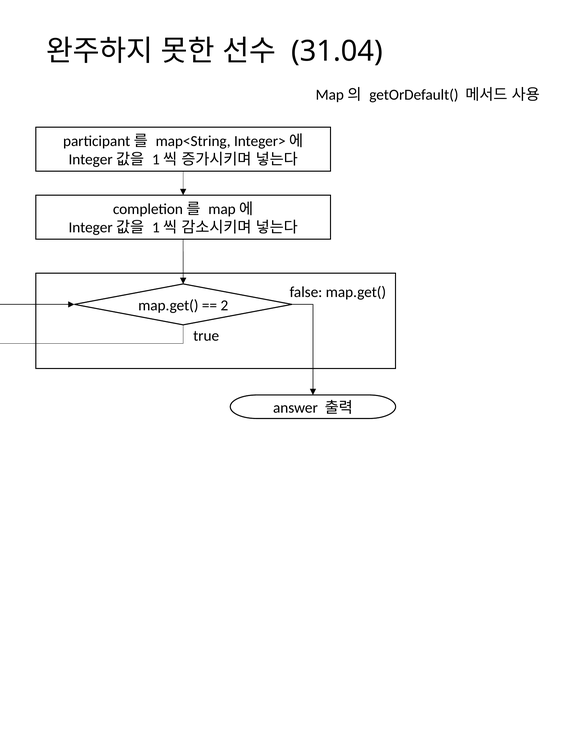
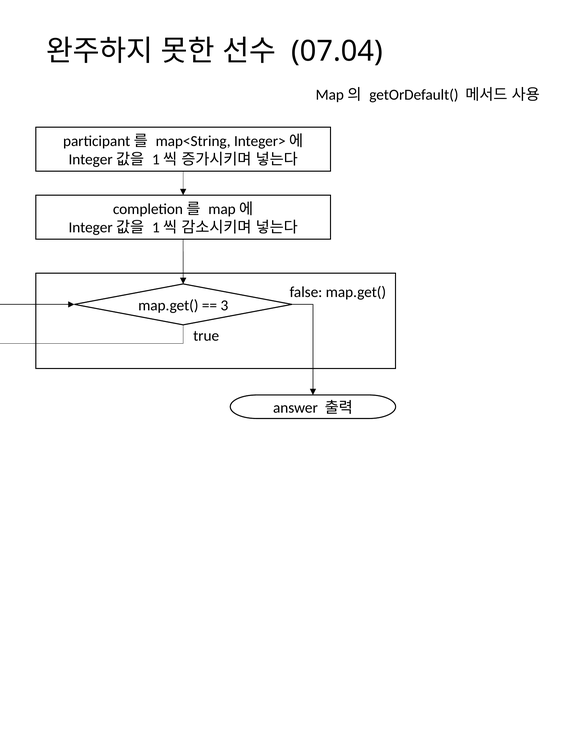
31.04: 31.04 -> 07.04
2: 2 -> 3
